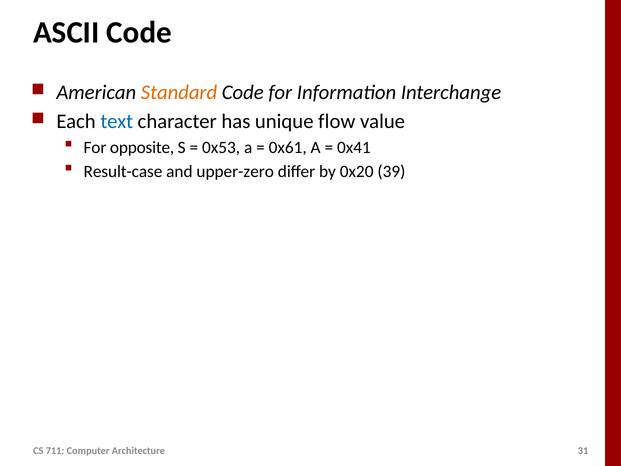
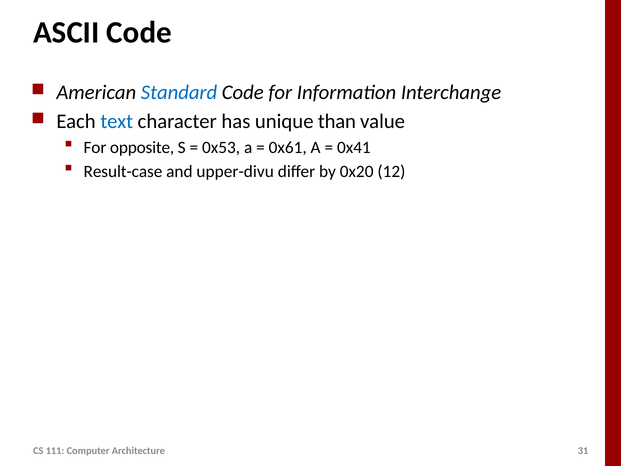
Standard colour: orange -> blue
flow: flow -> than
upper-zero: upper-zero -> upper-divu
39: 39 -> 12
711: 711 -> 111
